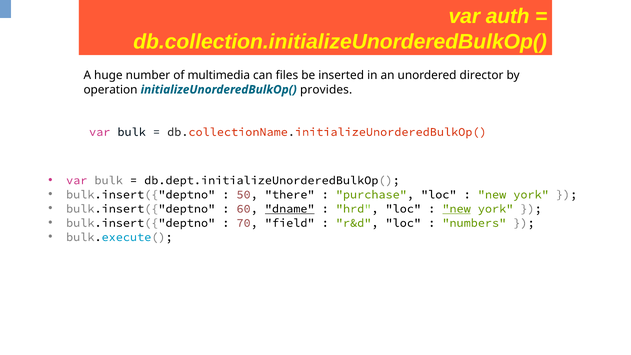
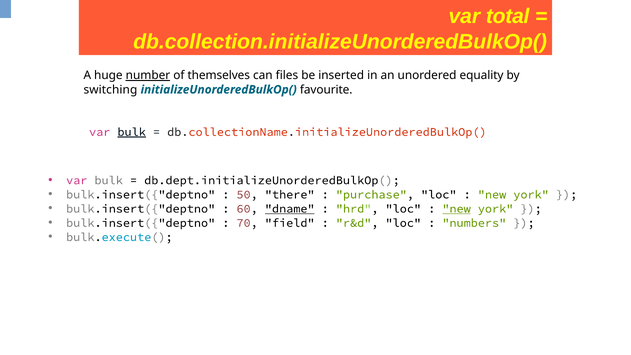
auth: auth -> total
number underline: none -> present
multimedia: multimedia -> themselves
director: director -> equality
operation: operation -> switching
provides: provides -> favourite
bulk at (132, 132) underline: none -> present
